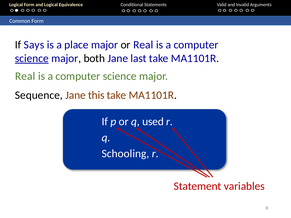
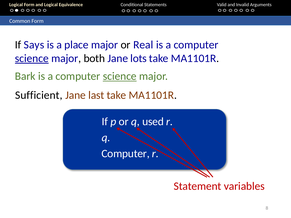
last: last -> lots
Real at (25, 76): Real -> Bark
science at (120, 76) underline: none -> present
Sequence: Sequence -> Sufficient
this: this -> last
Schooling at (125, 154): Schooling -> Computer
